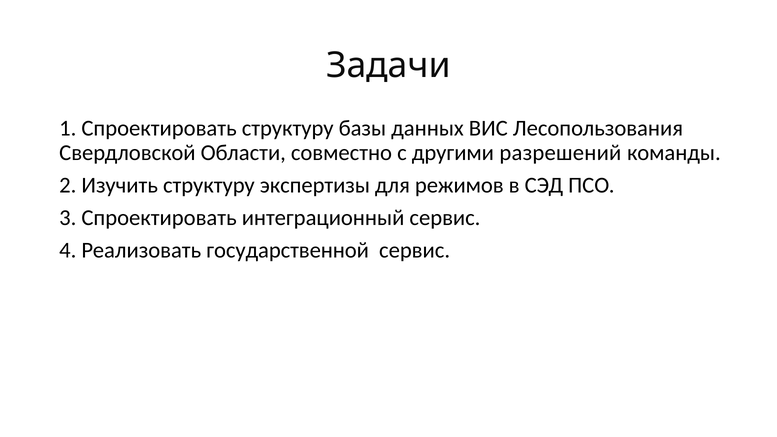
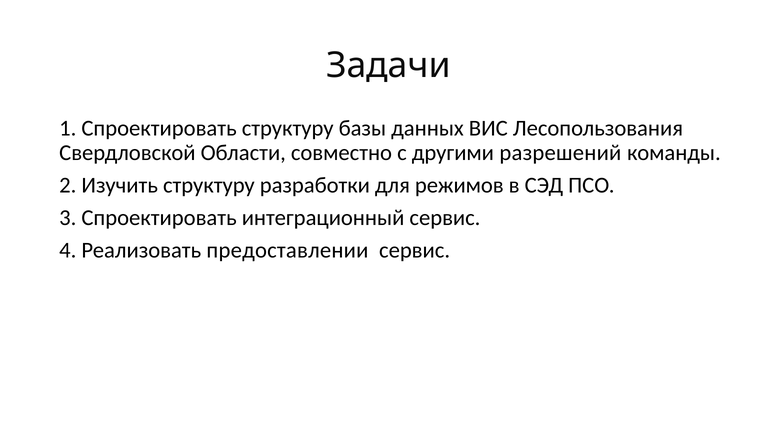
экспертизы: экспертизы -> разработки
государственной: государственной -> предоставлении
